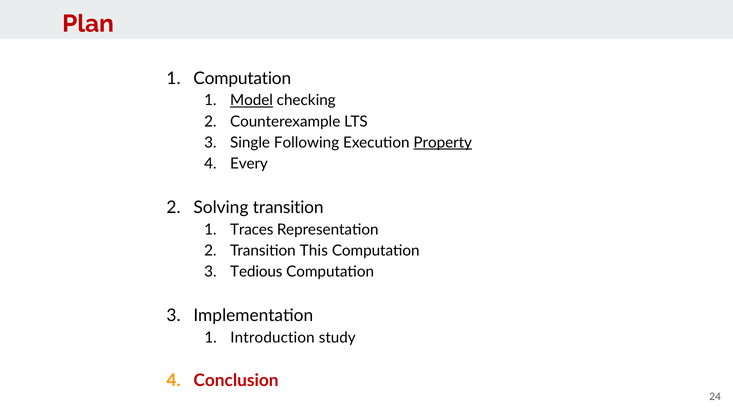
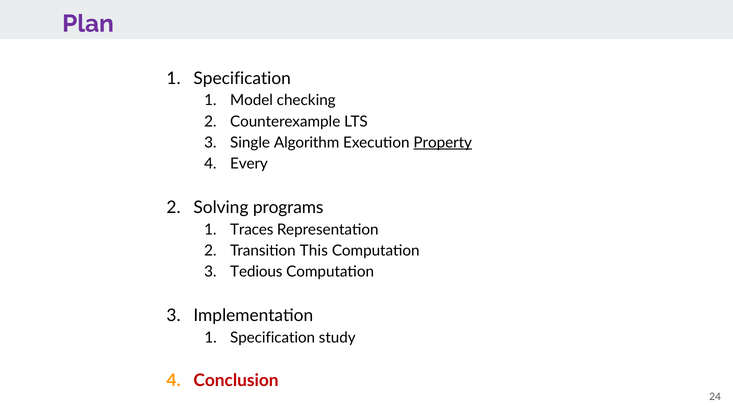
Plan colour: red -> purple
Computation at (242, 78): Computation -> Specification
Model underline: present -> none
Following: Following -> Algorithm
Solving transition: transition -> programs
Introduction at (272, 338): Introduction -> Specification
